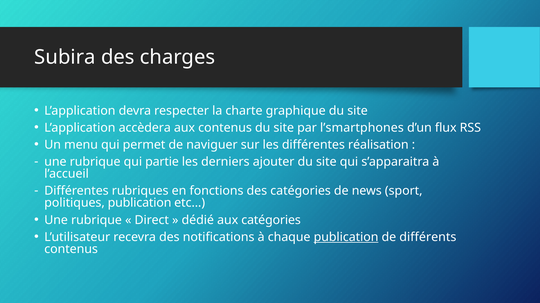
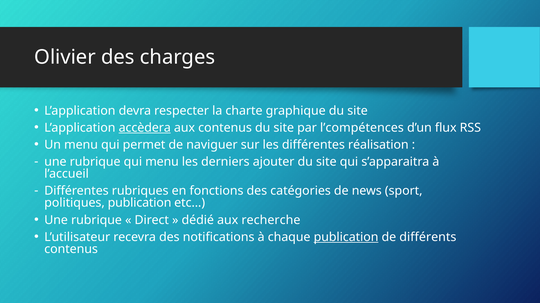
Subira: Subira -> Olivier
accèdera underline: none -> present
l’smartphones: l’smartphones -> l’compétences
qui partie: partie -> menu
aux catégories: catégories -> recherche
